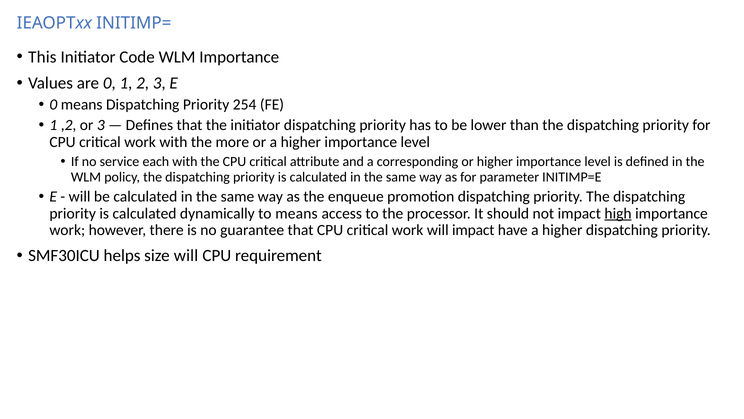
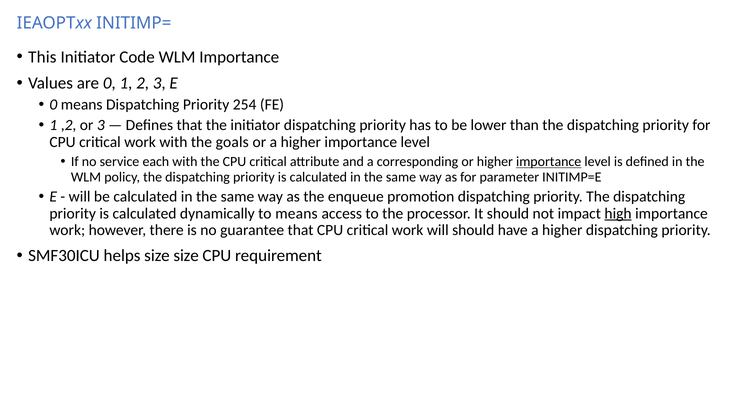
more: more -> goals
importance at (549, 162) underline: none -> present
will impact: impact -> should
size will: will -> size
